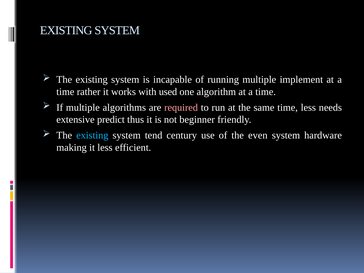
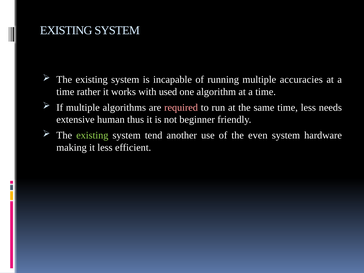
implement: implement -> accuracies
predict: predict -> human
existing at (92, 135) colour: light blue -> light green
century: century -> another
